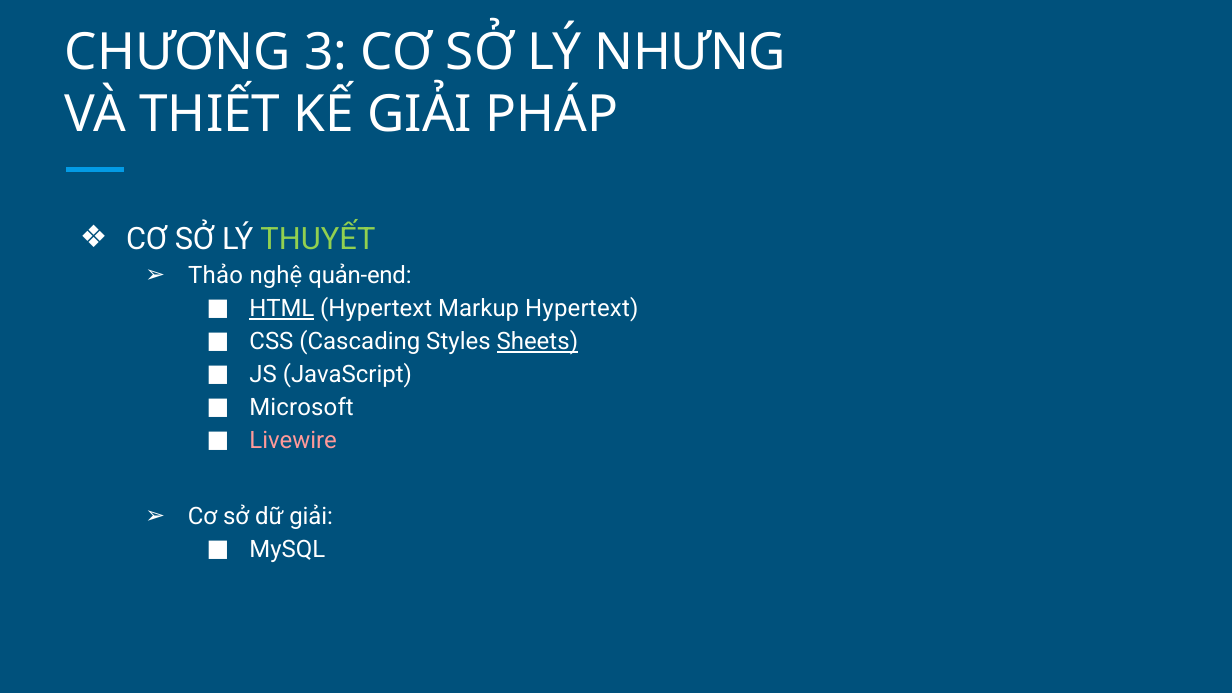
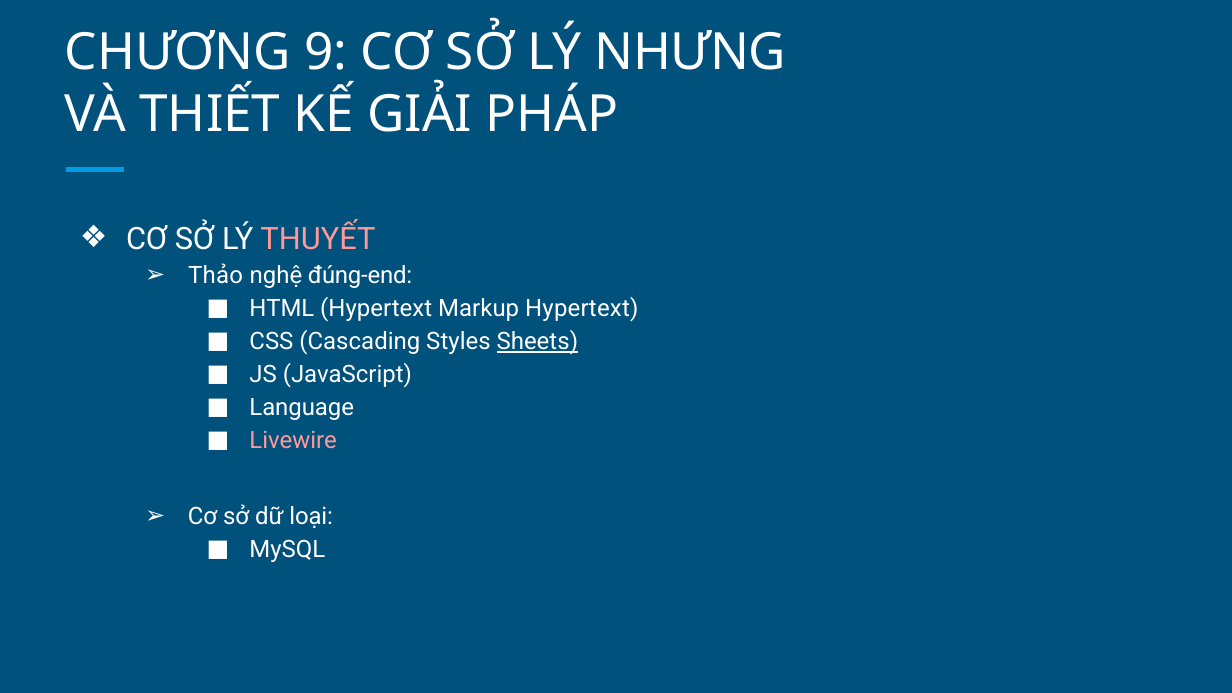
3: 3 -> 9
THUYẾT colour: light green -> pink
quản-end: quản-end -> đúng-end
HTML underline: present -> none
Microsoft: Microsoft -> Language
dữ giải: giải -> loại
